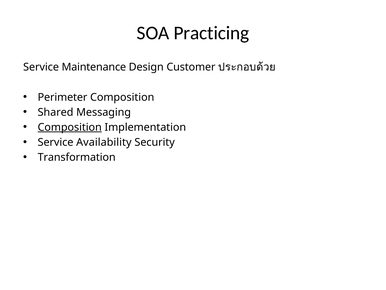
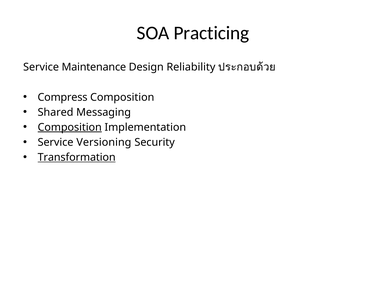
Customer: Customer -> Reliability
Perimeter: Perimeter -> Compress
Availability: Availability -> Versioning
Transformation underline: none -> present
